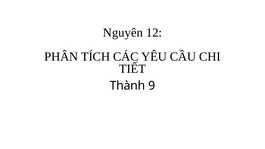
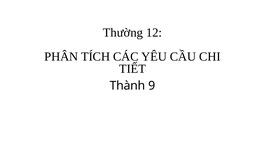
Nguyên: Nguyên -> Thường
